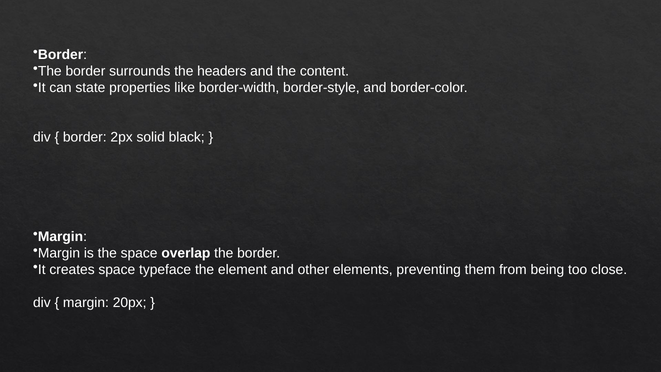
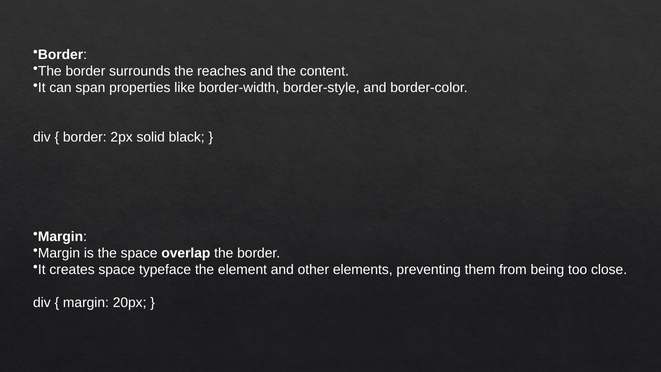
headers: headers -> reaches
state: state -> span
